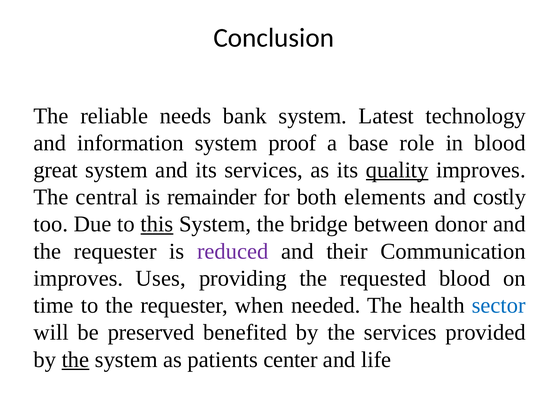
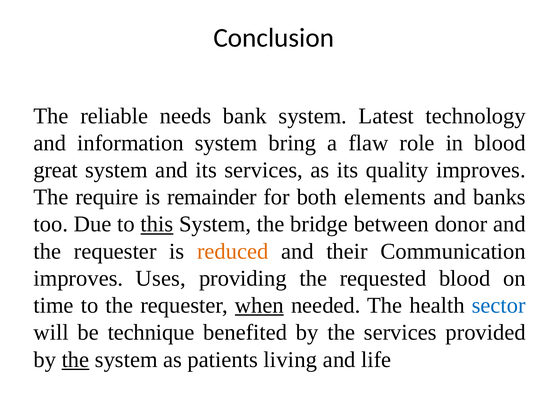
proof: proof -> bring
base: base -> flaw
quality underline: present -> none
central: central -> require
costly: costly -> banks
reduced colour: purple -> orange
when underline: none -> present
preserved: preserved -> technique
center: center -> living
